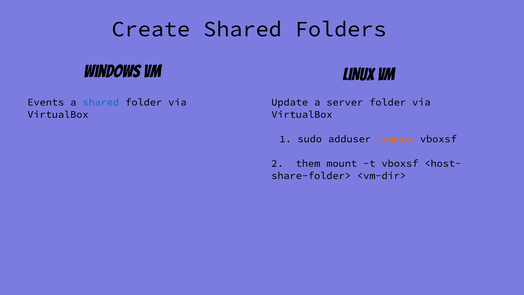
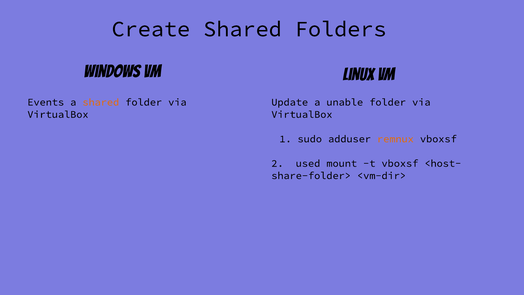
shared at (101, 102) colour: blue -> orange
server: server -> unable
them: them -> used
